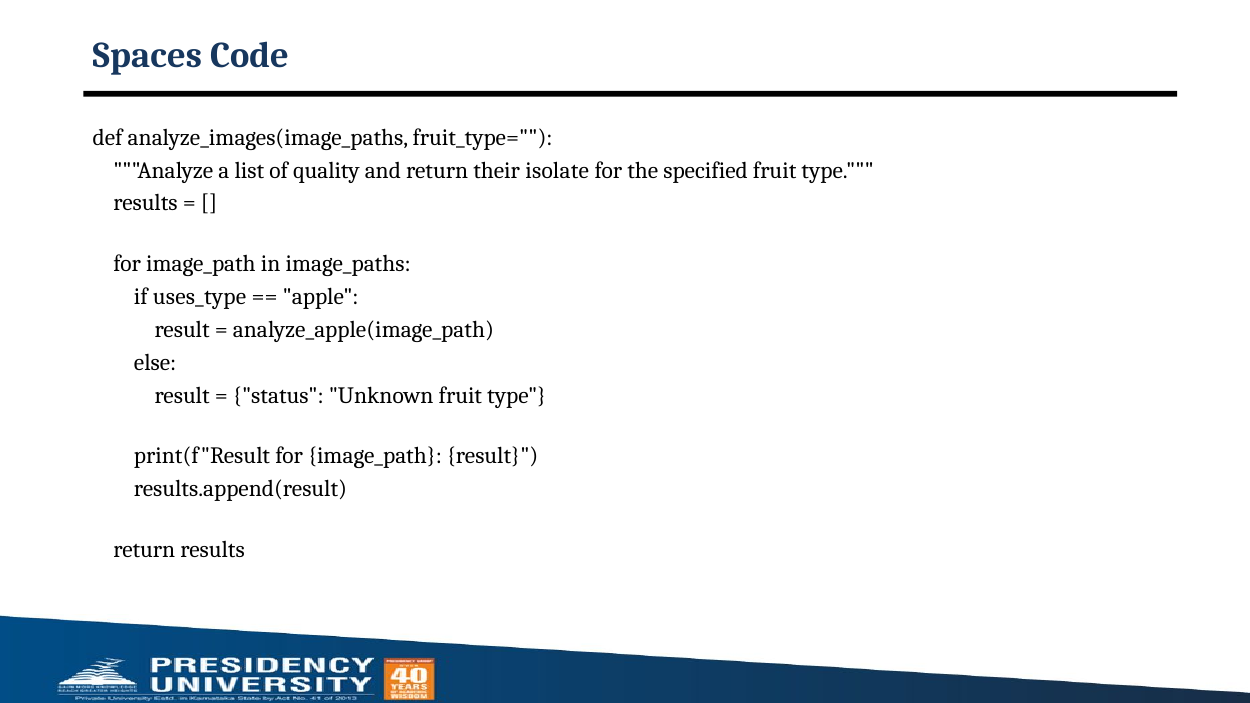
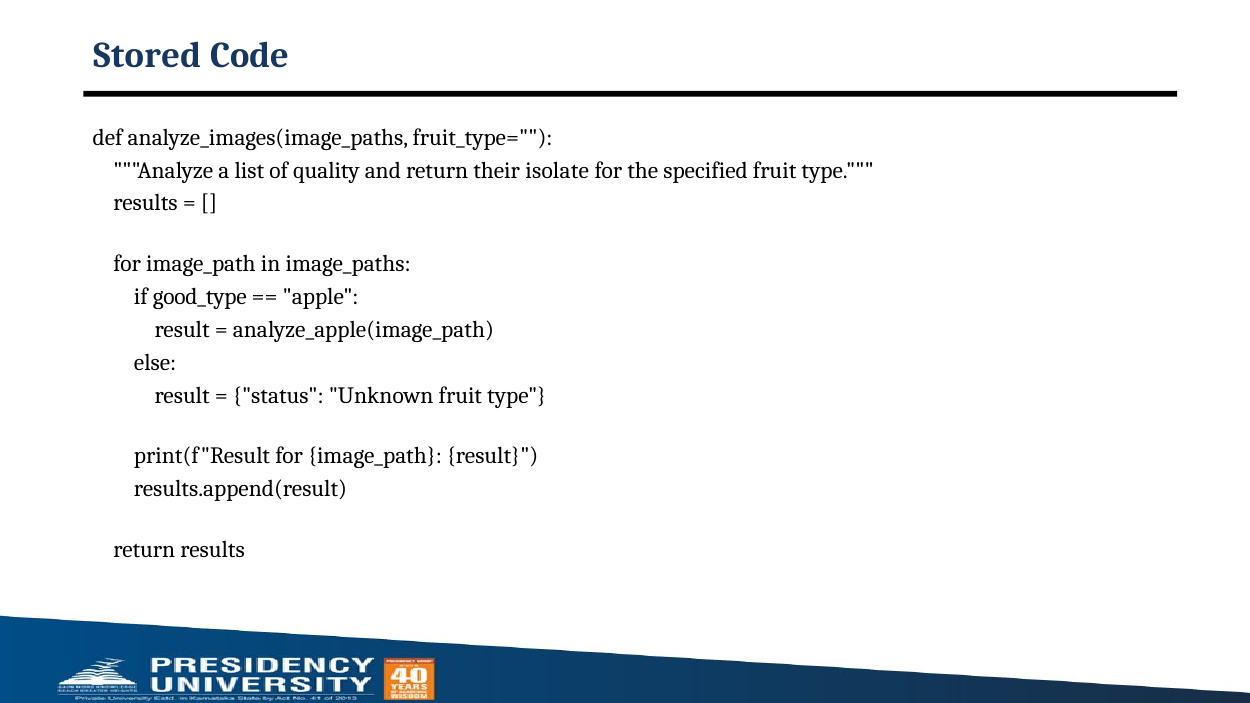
Spaces: Spaces -> Stored
uses_type: uses_type -> good_type
